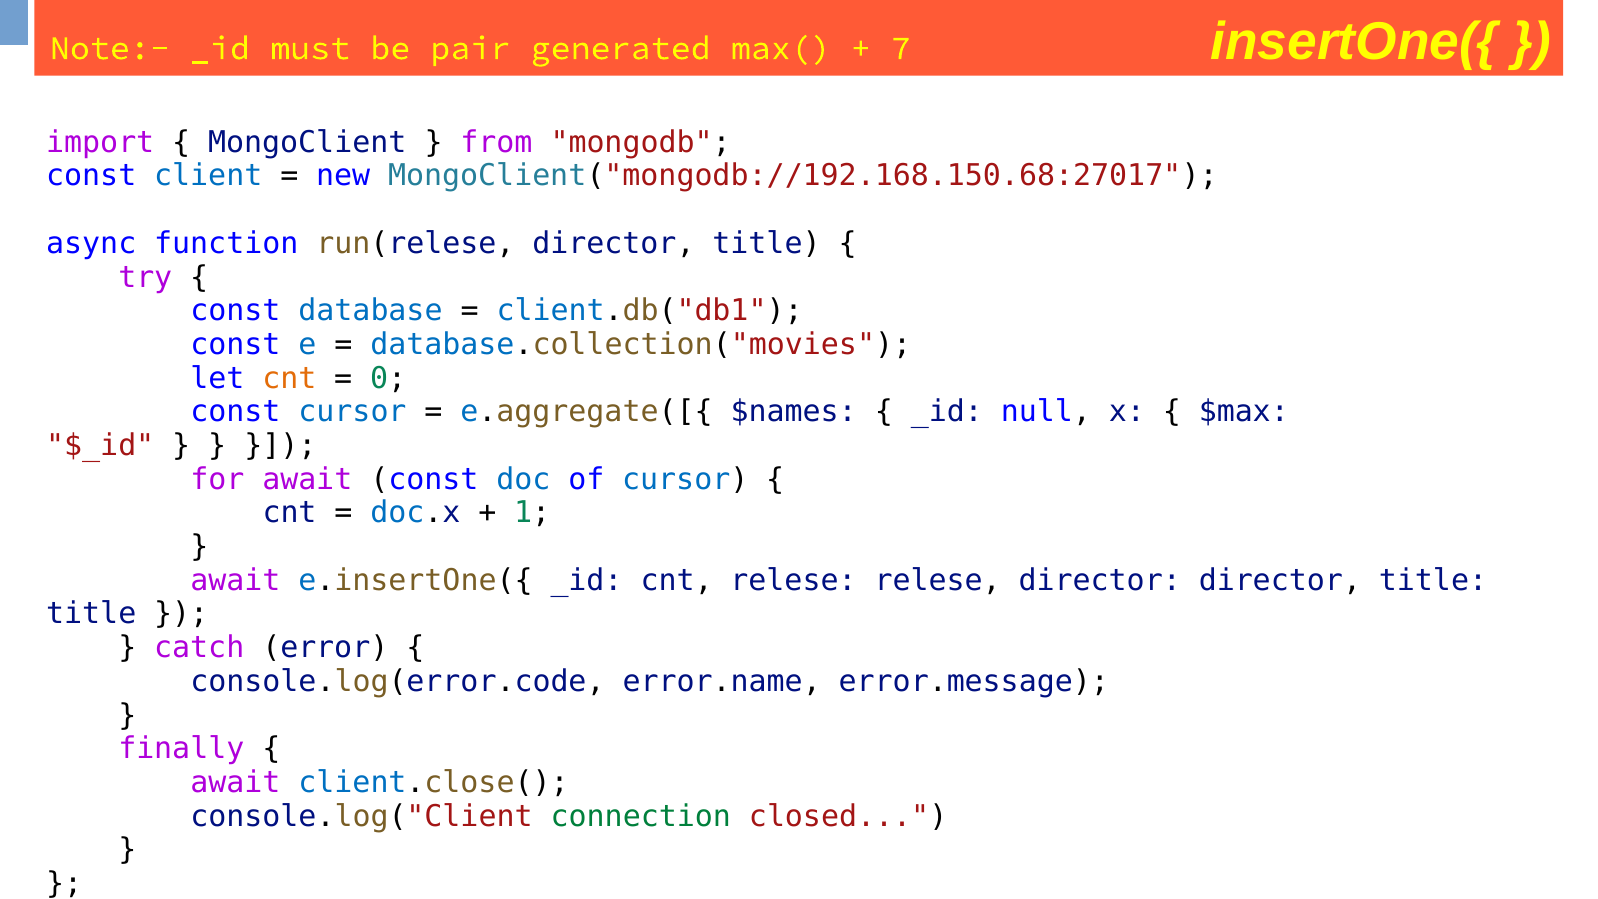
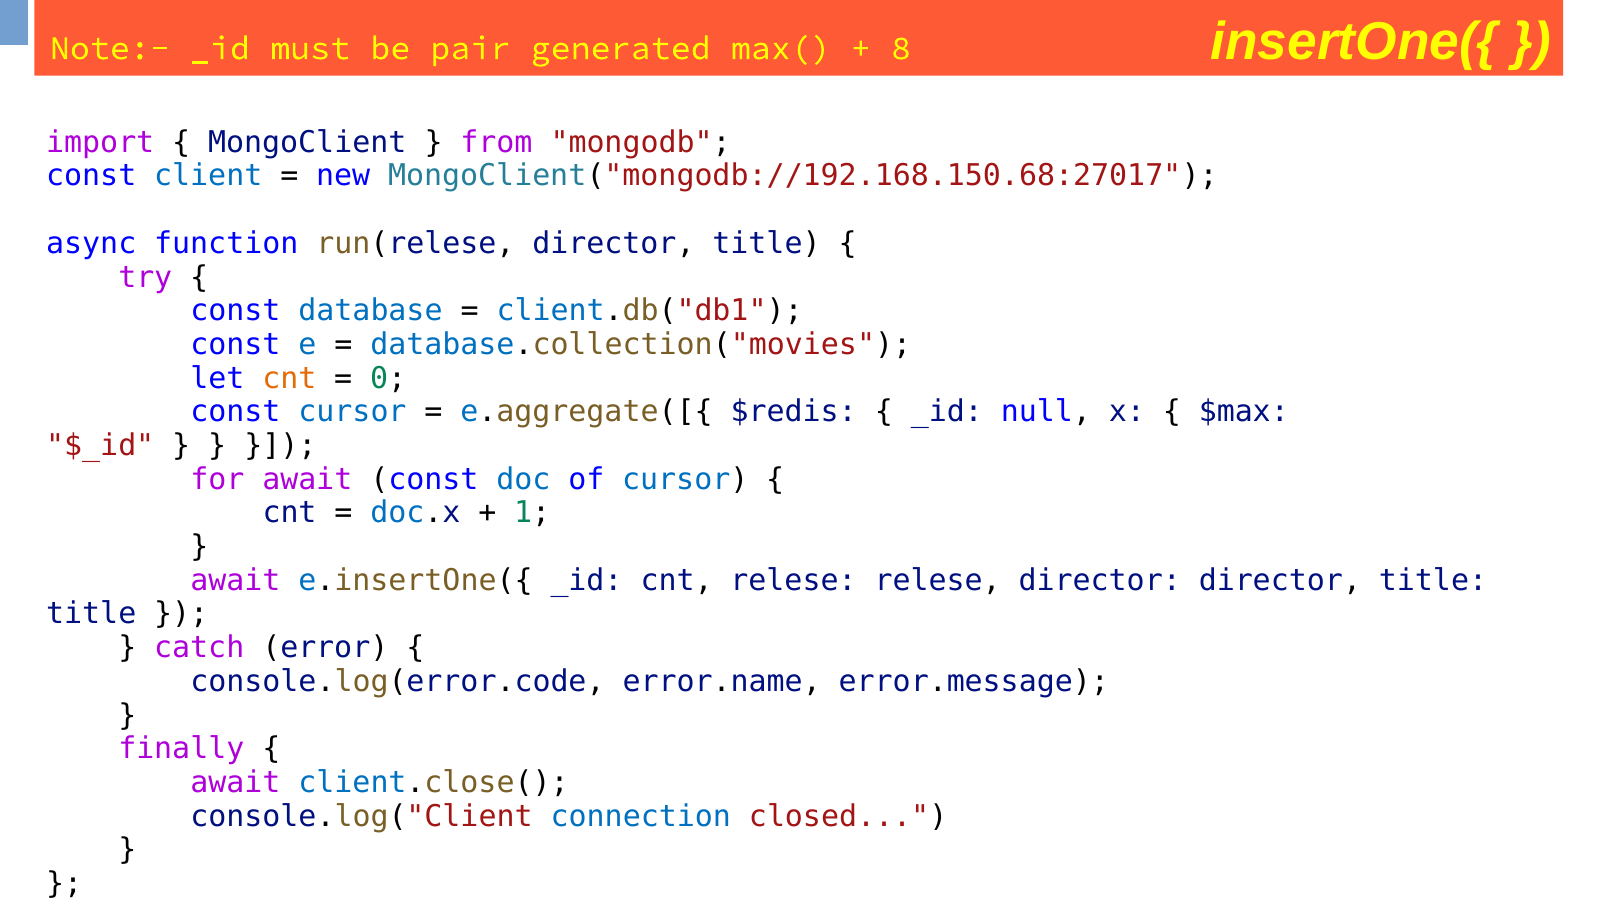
7: 7 -> 8
$names: $names -> $redis
connection colour: green -> blue
